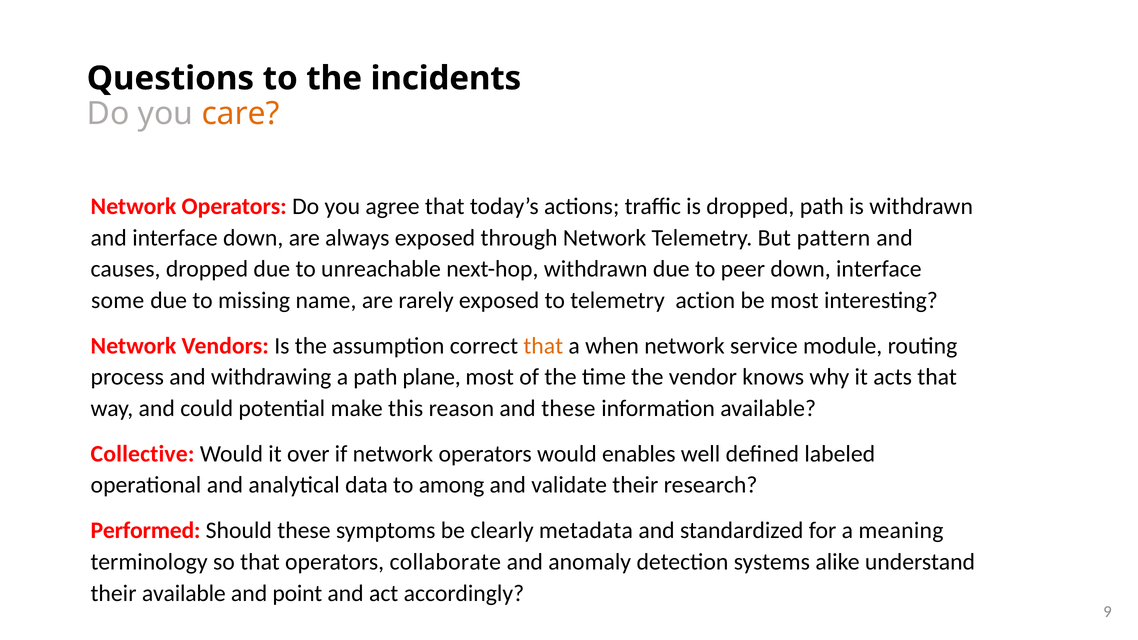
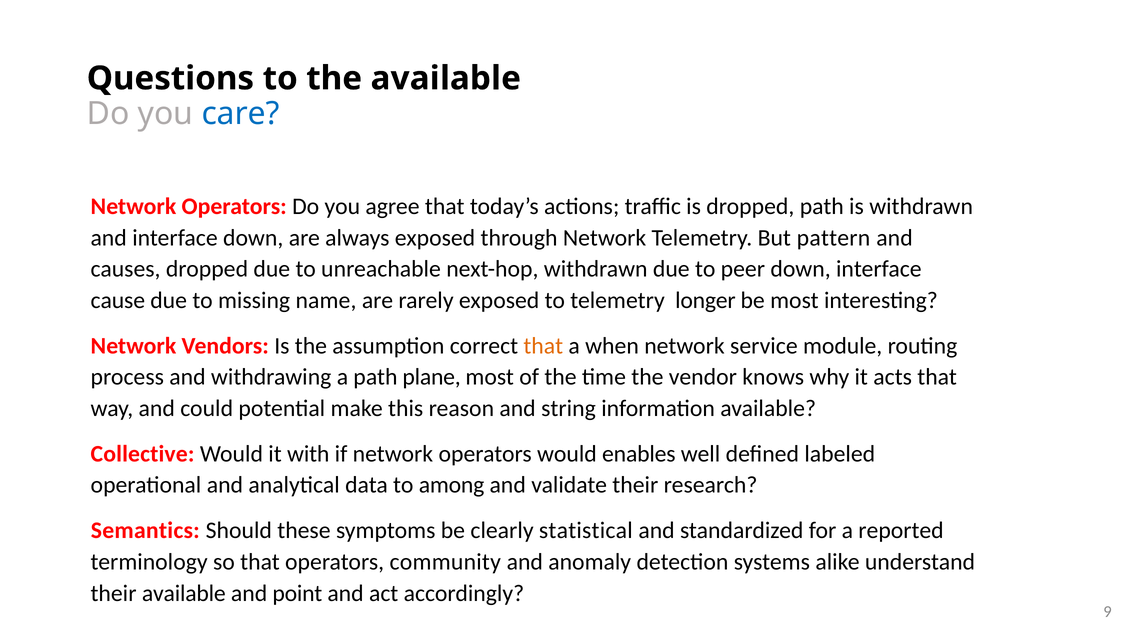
the incidents: incidents -> available
care colour: orange -> blue
some: some -> cause
action: action -> longer
and these: these -> string
over: over -> with
Performed: Performed -> Semantics
metadata: metadata -> statistical
meaning: meaning -> reported
collaborate: collaborate -> community
